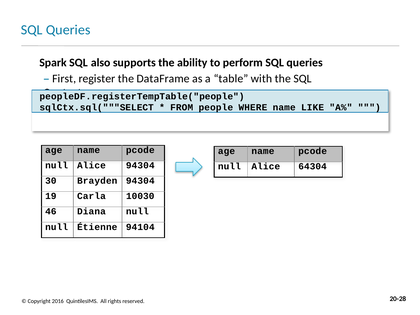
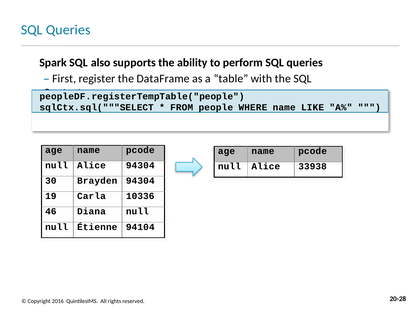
64304: 64304 -> 33938
10030: 10030 -> 10336
